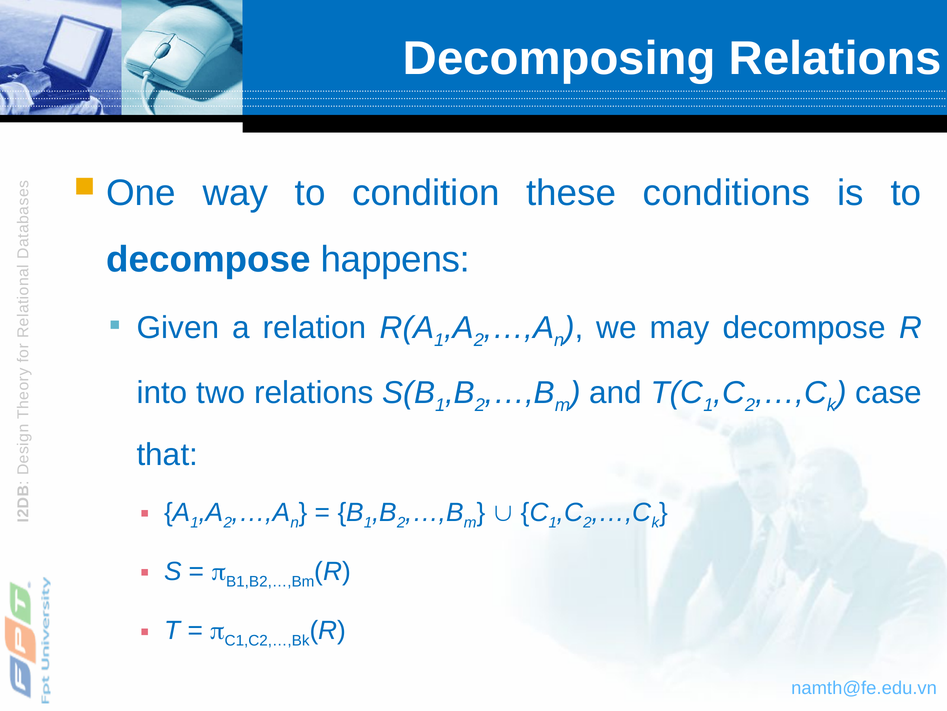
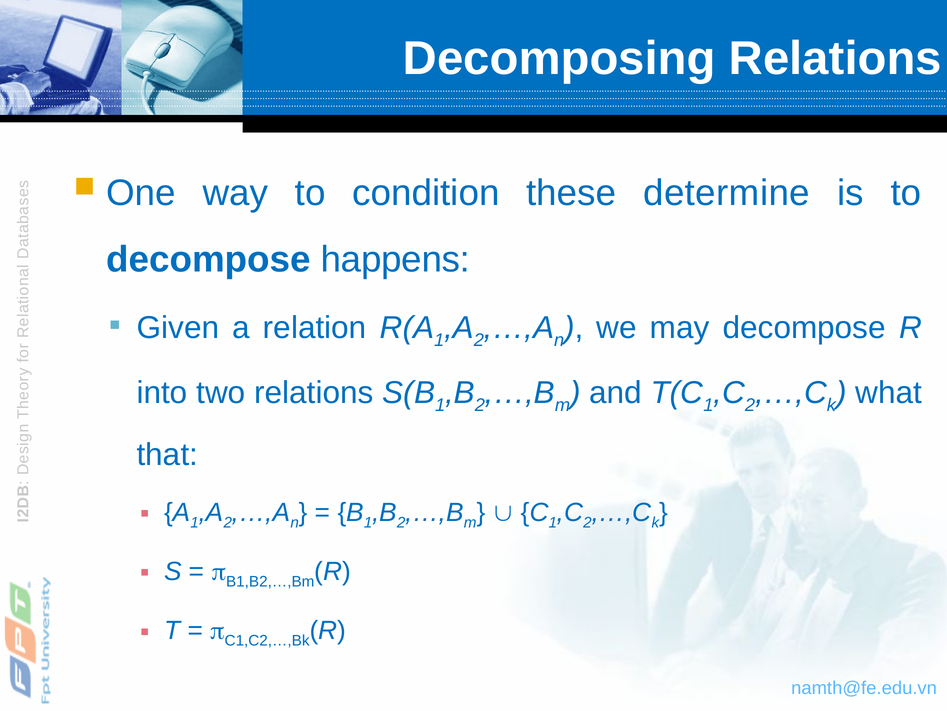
conditions: conditions -> determine
case: case -> what
